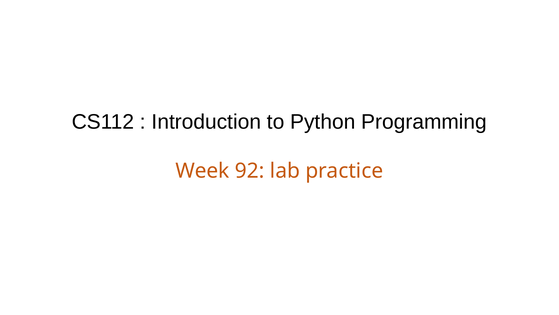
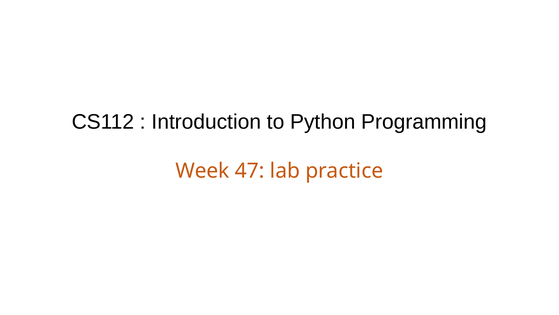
92: 92 -> 47
